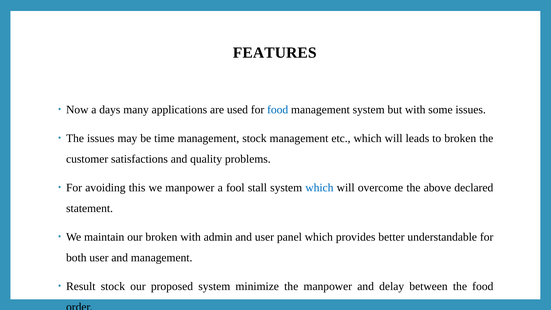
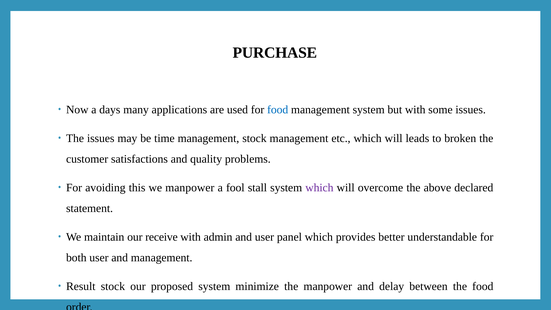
FEATURES: FEATURES -> PURCHASE
which at (319, 188) colour: blue -> purple
our broken: broken -> receive
